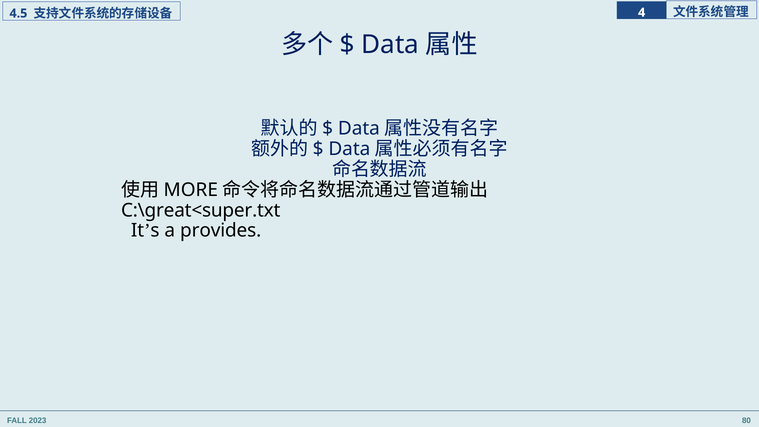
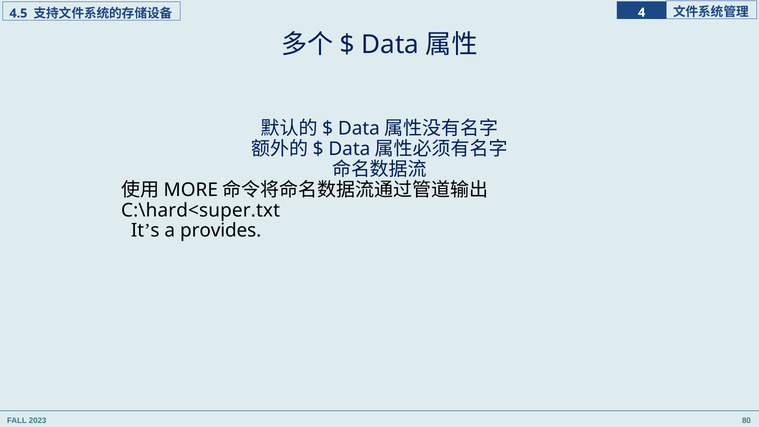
C:\great<super.txt: C:\great<super.txt -> C:\hard<super.txt
